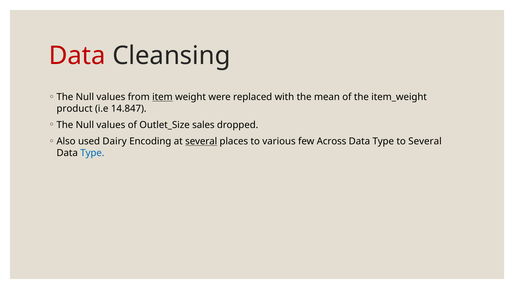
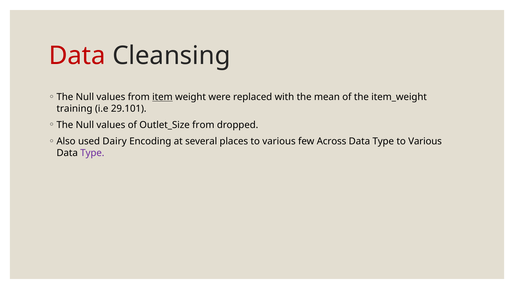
product: product -> training
14.847: 14.847 -> 29.101
Outlet_Size sales: sales -> from
several at (201, 141) underline: present -> none
Type to Several: Several -> Various
Type at (92, 153) colour: blue -> purple
